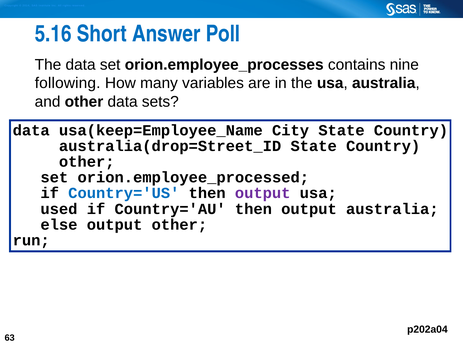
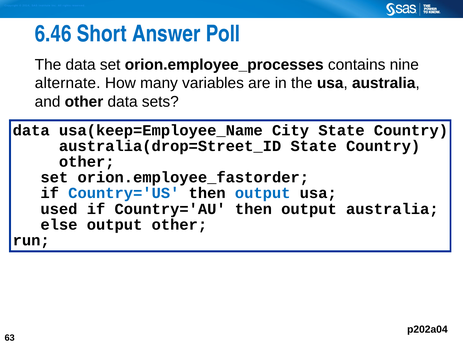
5.16: 5.16 -> 6.46
following: following -> alternate
orion.employee_processed: orion.employee_processed -> orion.employee_fastorder
output at (263, 193) colour: purple -> blue
